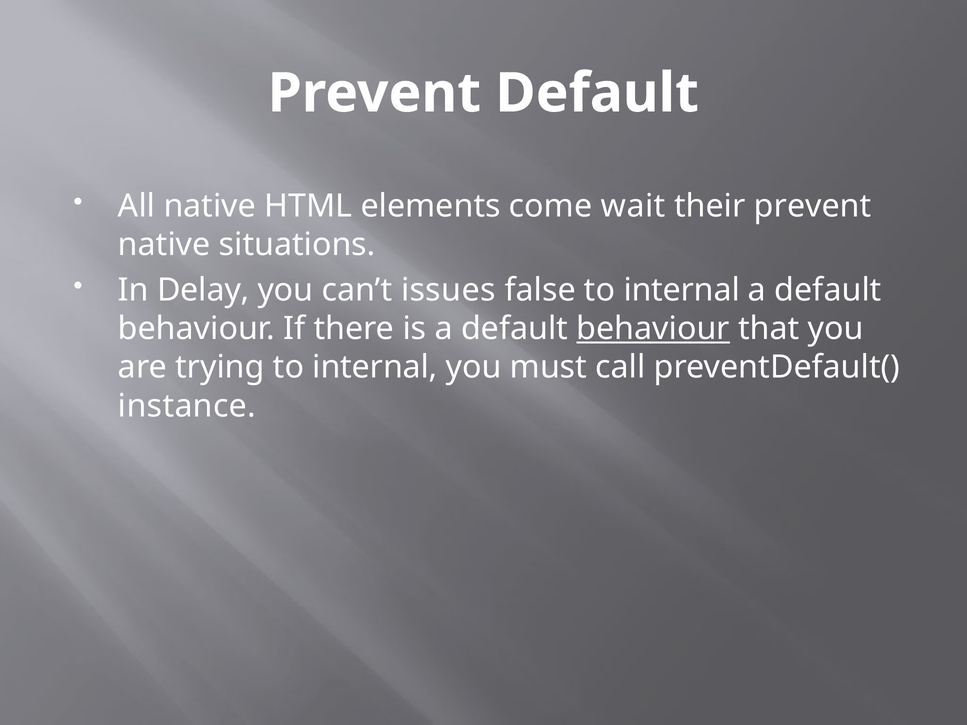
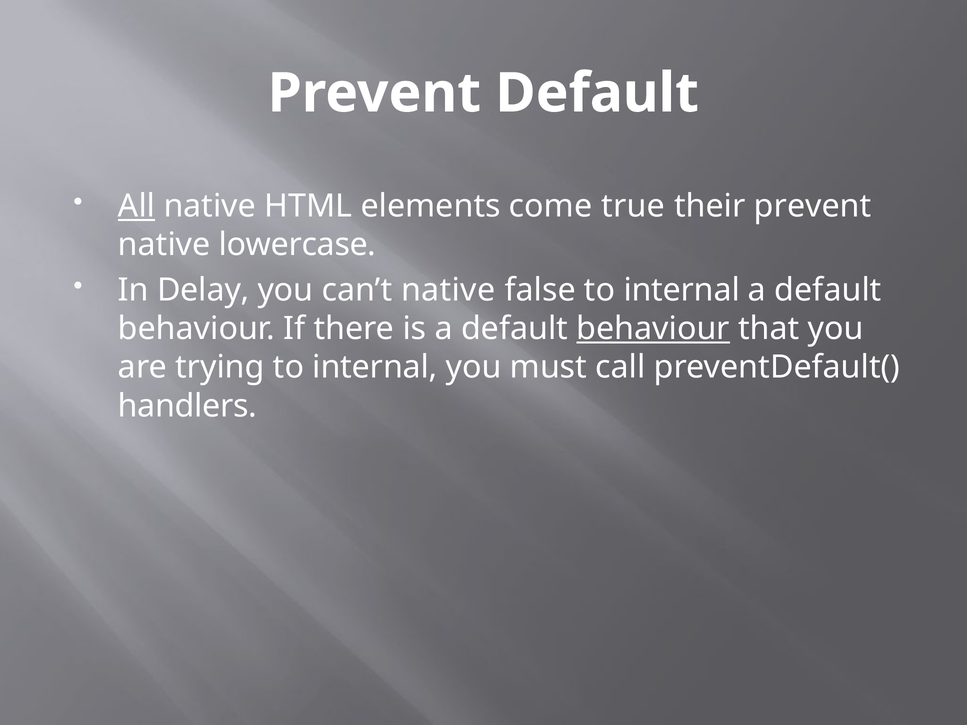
All underline: none -> present
wait: wait -> true
situations: situations -> lowercase
can’t issues: issues -> native
instance: instance -> handlers
